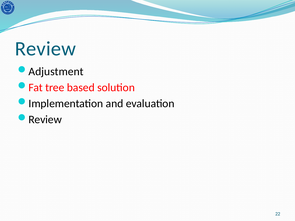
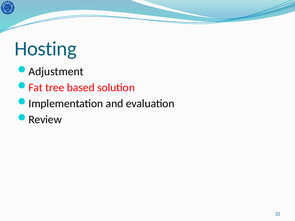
Review at (45, 49): Review -> Hosting
